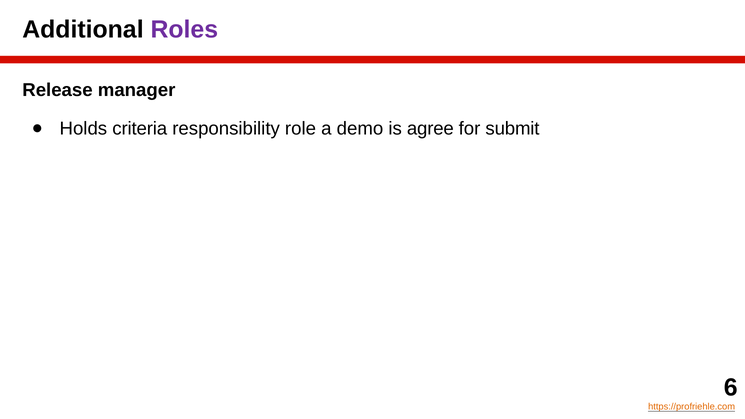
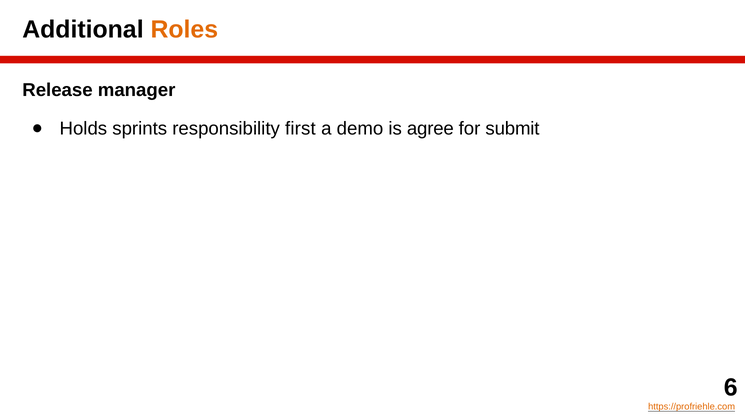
Roles colour: purple -> orange
criteria: criteria -> sprints
role: role -> first
